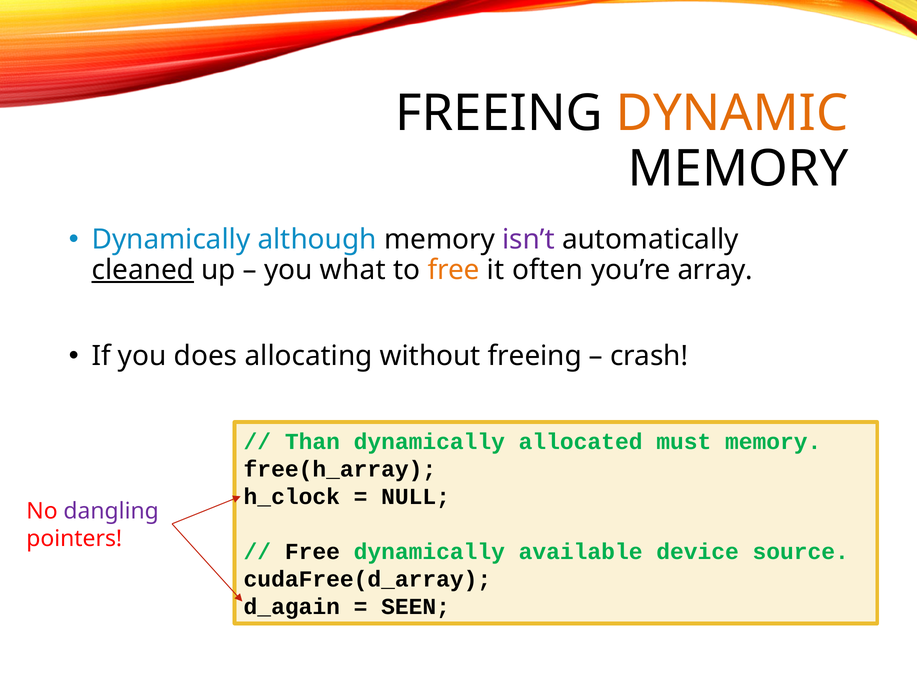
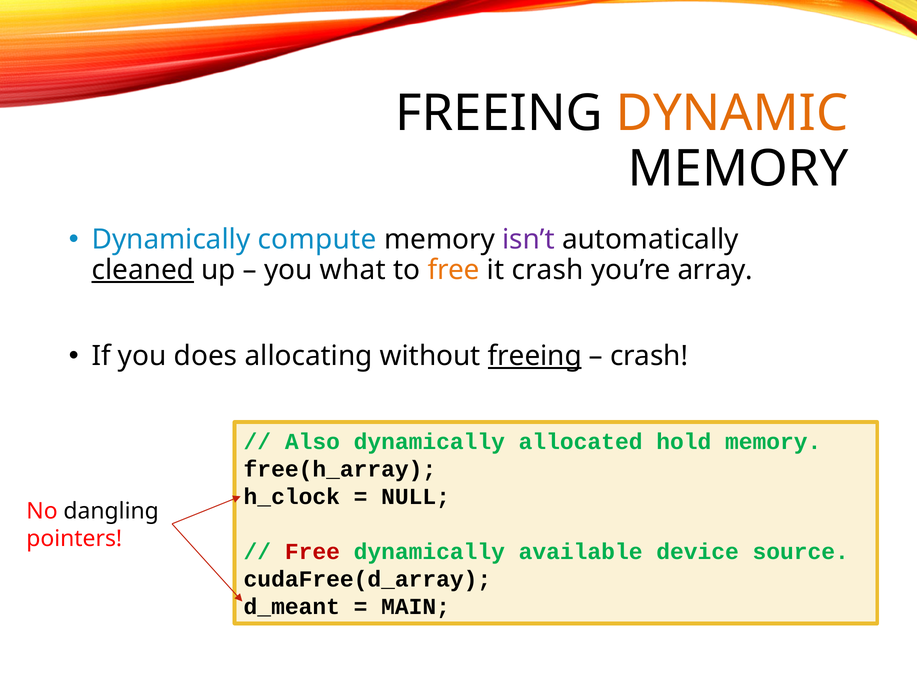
although: although -> compute
it often: often -> crash
freeing at (535, 356) underline: none -> present
Than: Than -> Also
must: must -> hold
dangling colour: purple -> black
Free at (312, 552) colour: black -> red
d_again: d_again -> d_meant
SEEN: SEEN -> MAIN
